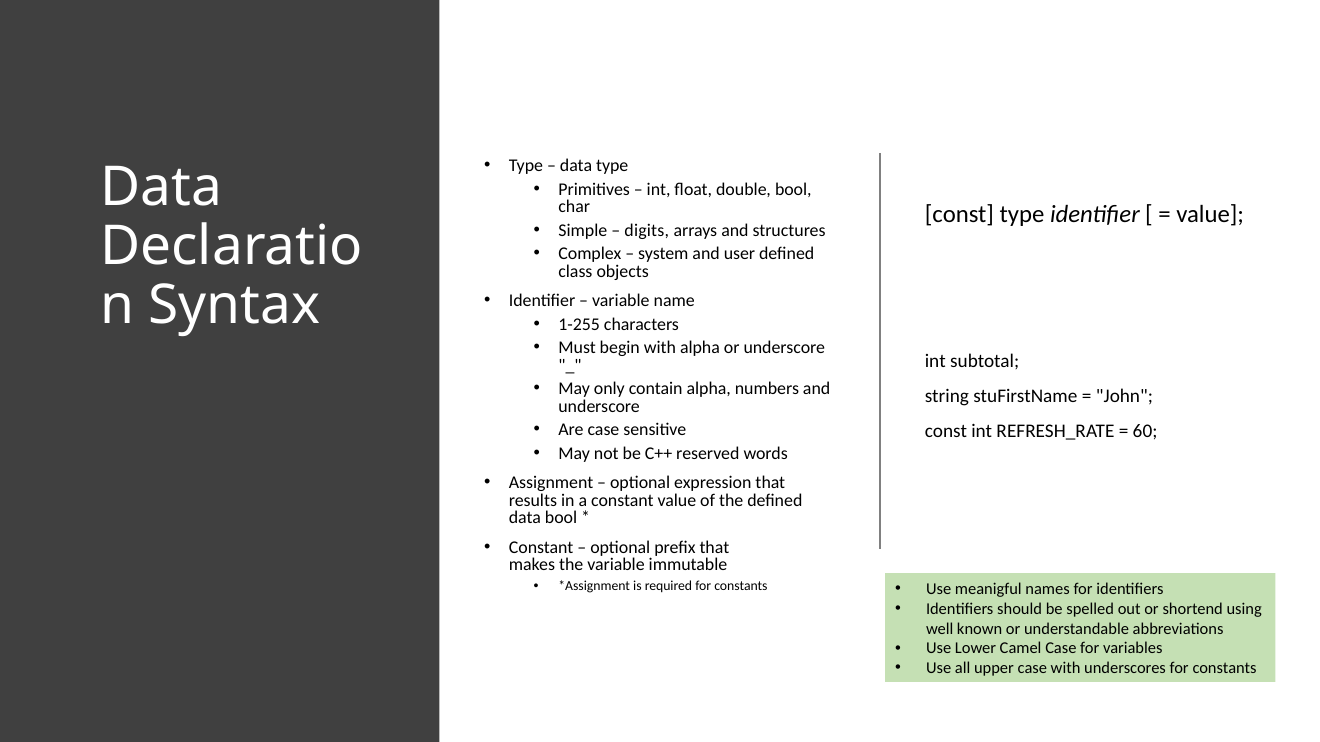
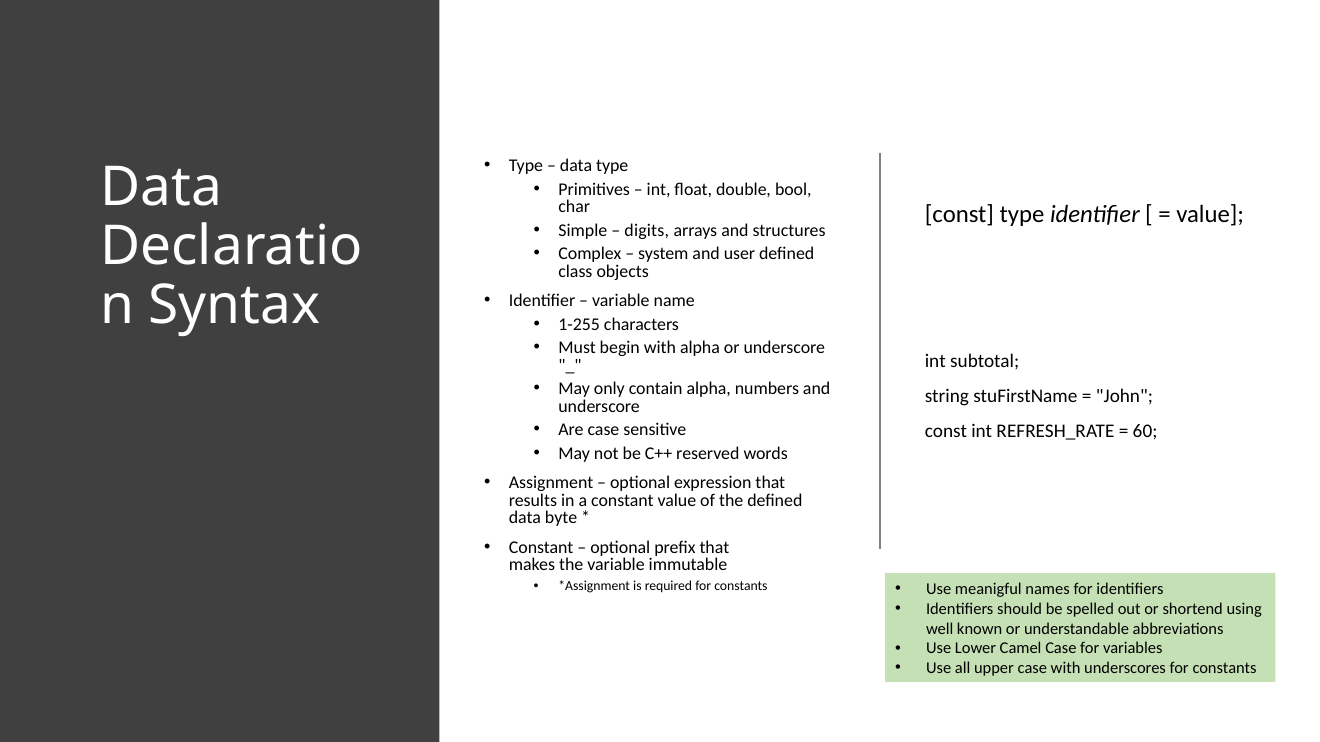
data bool: bool -> byte
